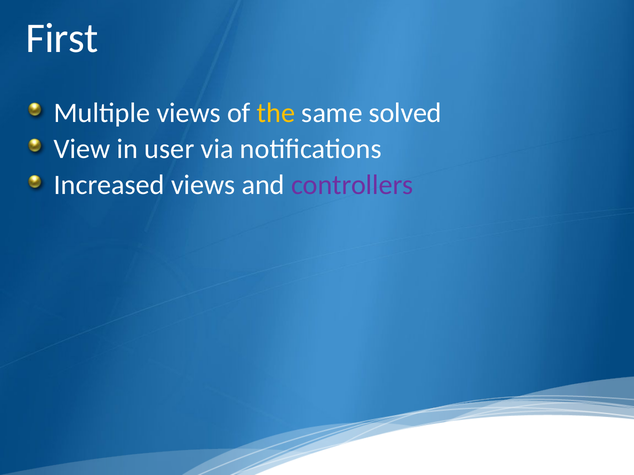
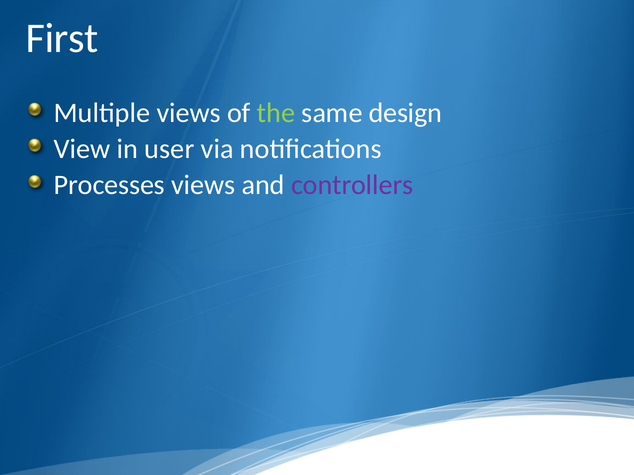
the colour: yellow -> light green
solved: solved -> design
Increased: Increased -> Processes
